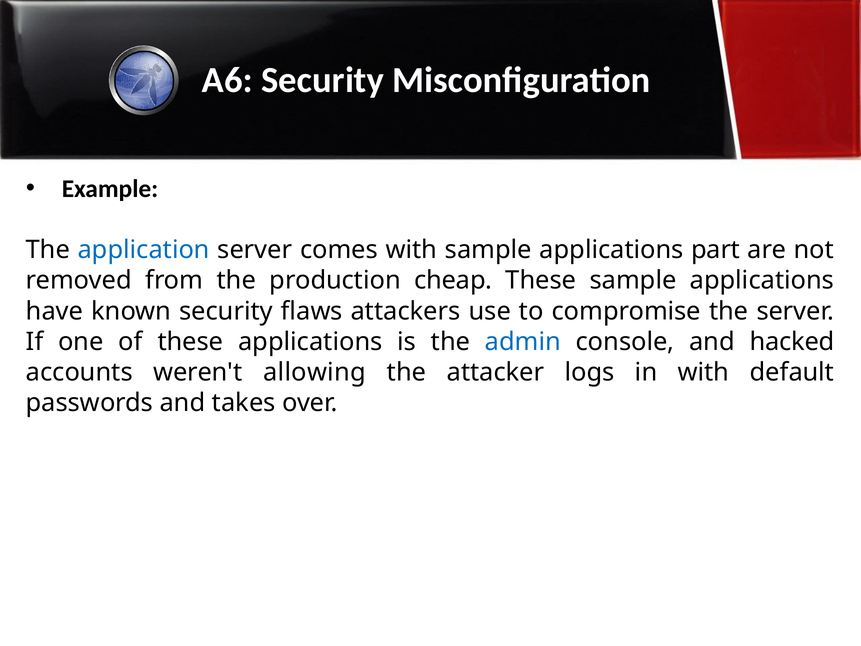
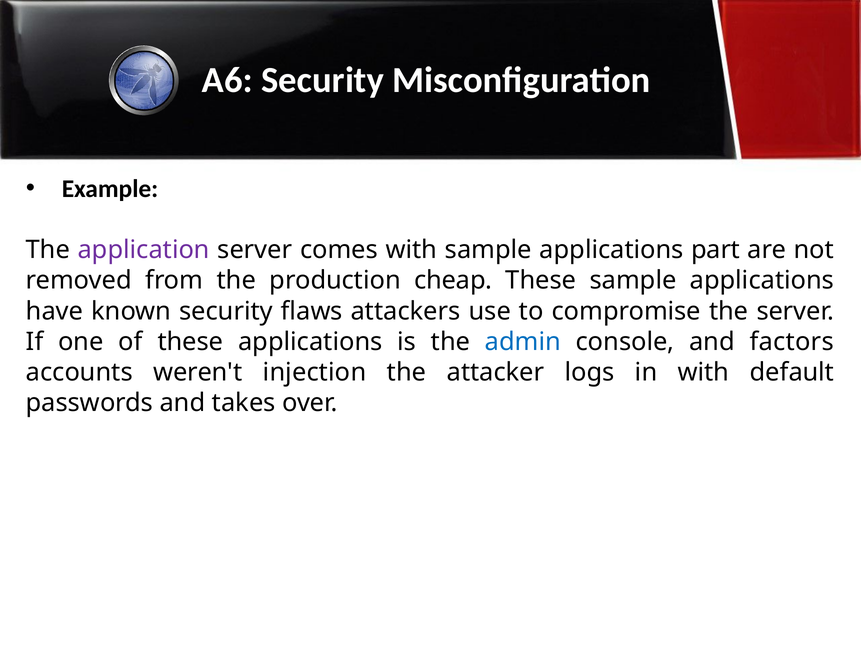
application colour: blue -> purple
hacked: hacked -> factors
allowing: allowing -> injection
